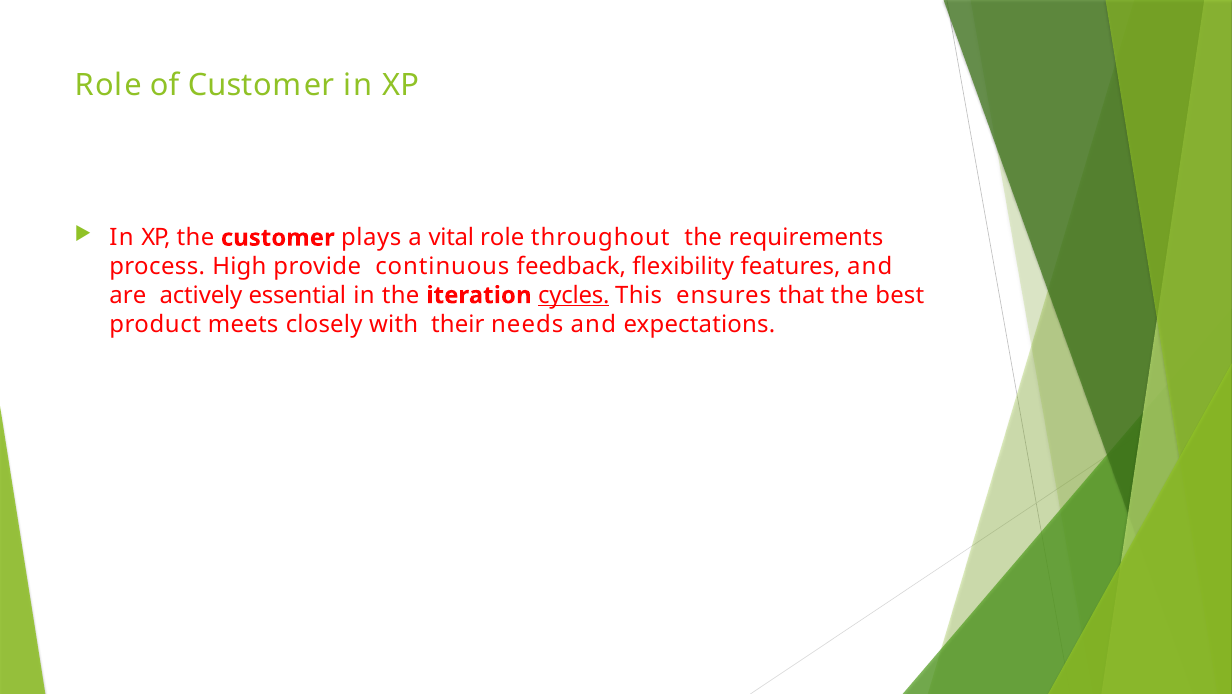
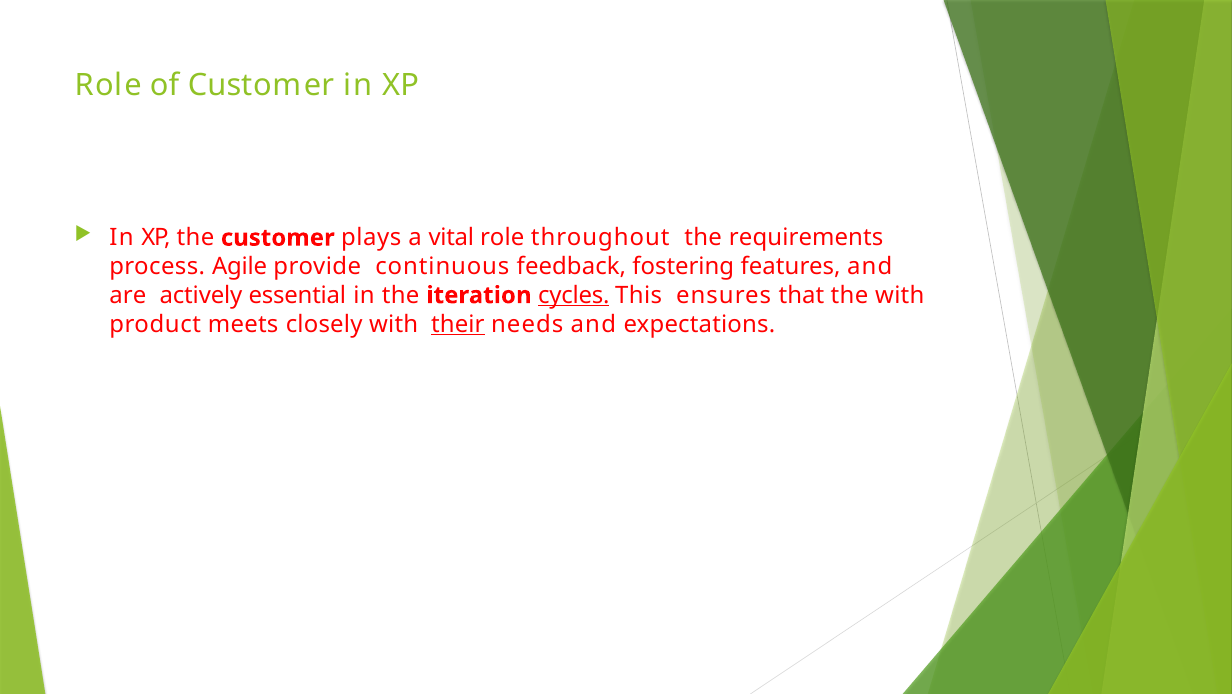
High: High -> Agile
ﬂexibility: ﬂexibility -> fostering
the best: best -> with
their underline: none -> present
